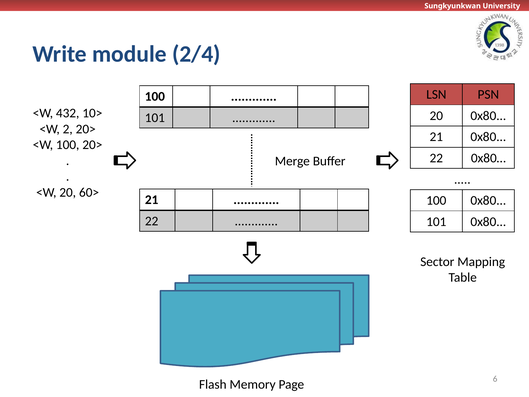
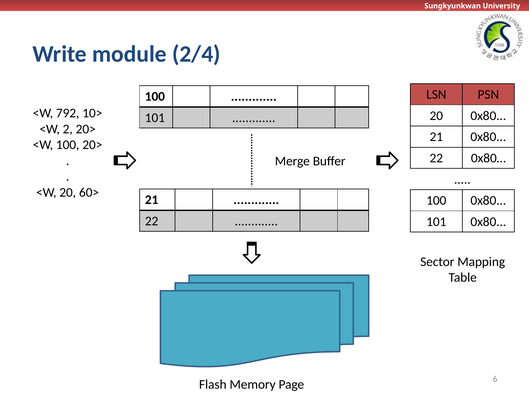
432: 432 -> 792
